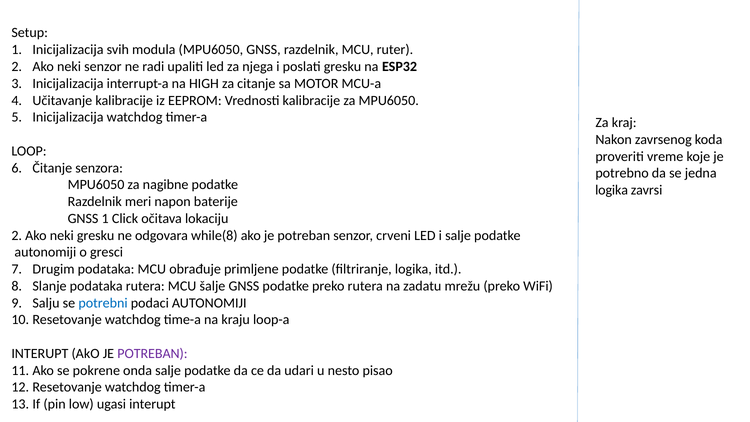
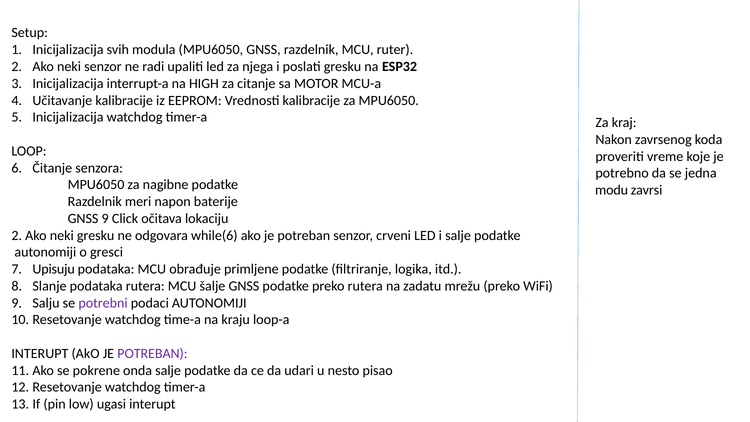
logika at (612, 190): logika -> modu
GNSS 1: 1 -> 9
while(8: while(8 -> while(6
Drugim: Drugim -> Upisuju
potrebni colour: blue -> purple
